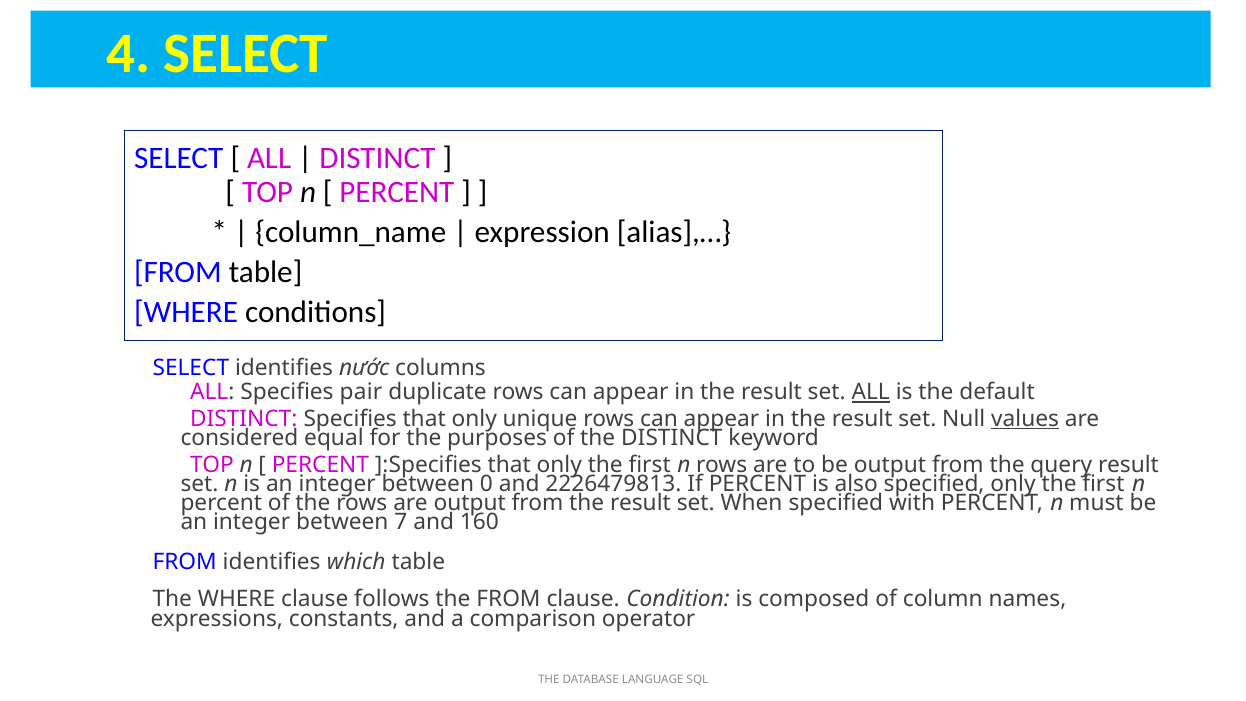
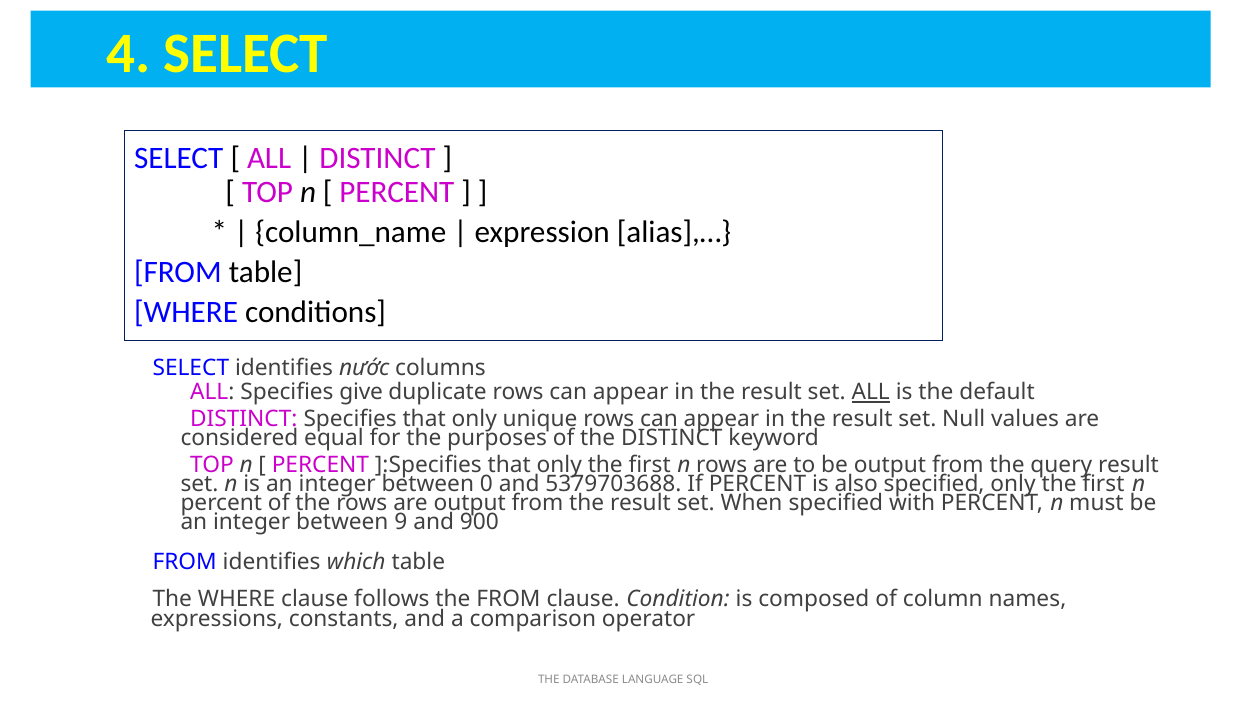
pair: pair -> give
values underline: present -> none
2226479813: 2226479813 -> 5379703688
7: 7 -> 9
160: 160 -> 900
